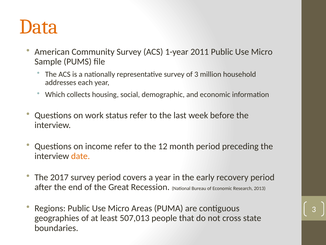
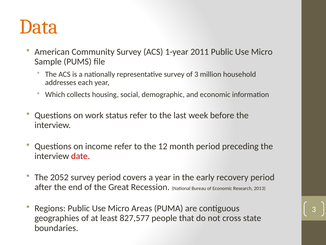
date colour: orange -> red
2017: 2017 -> 2052
507,013: 507,013 -> 827,577
